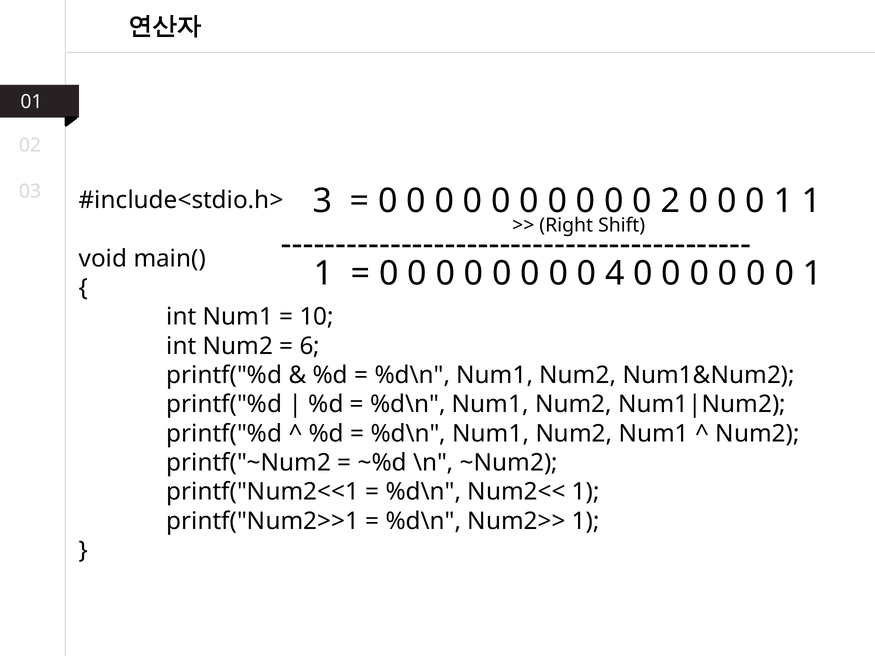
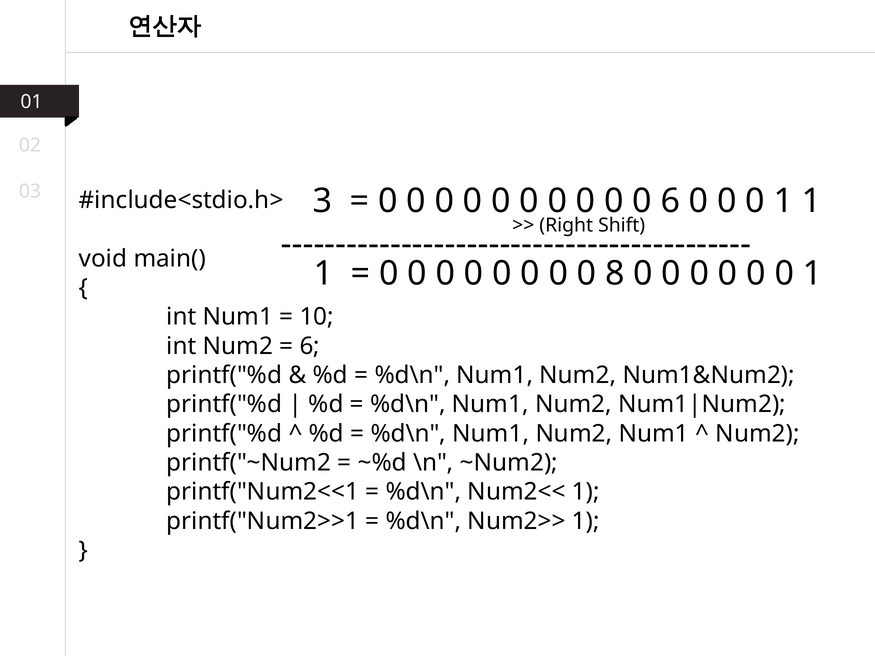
0 2: 2 -> 6
4: 4 -> 8
